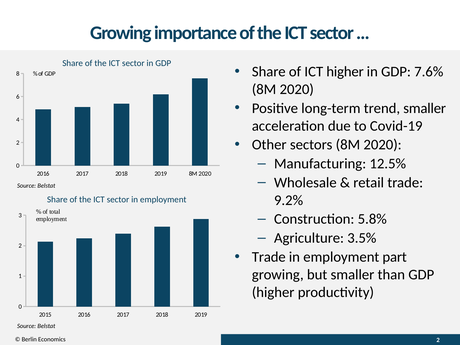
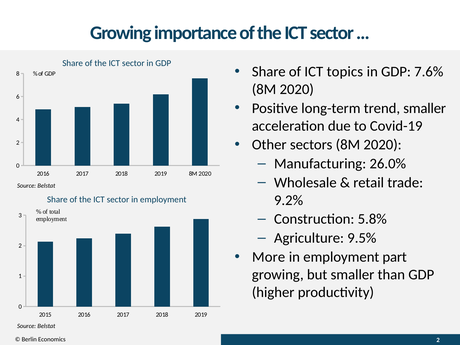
ICT higher: higher -> topics
12.5%: 12.5% -> 26.0%
3.5%: 3.5% -> 9.5%
Trade at (269, 257): Trade -> More
